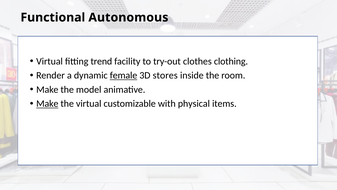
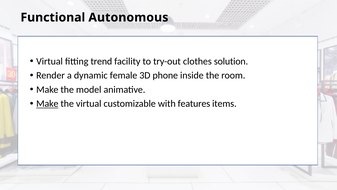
clothing: clothing -> solution
female underline: present -> none
3D stores: stores -> phone
physical: physical -> features
